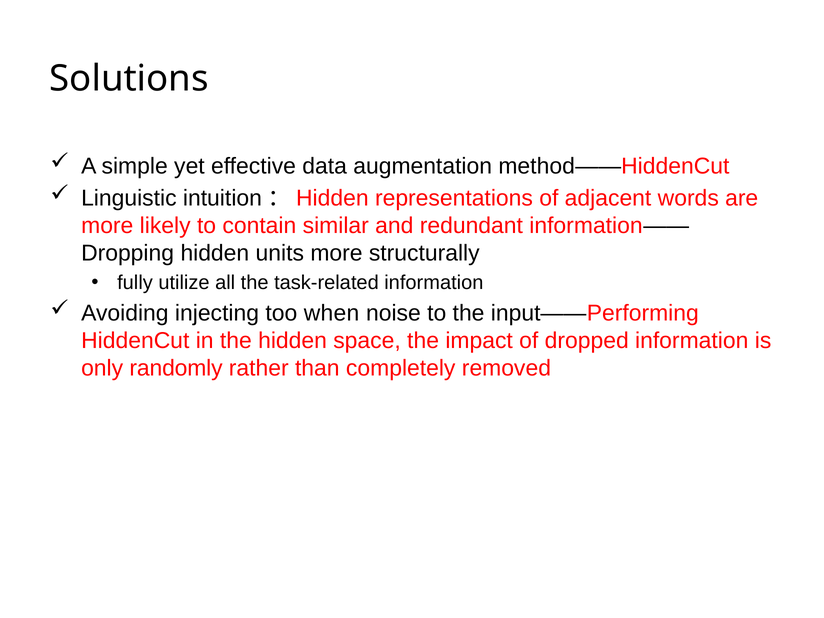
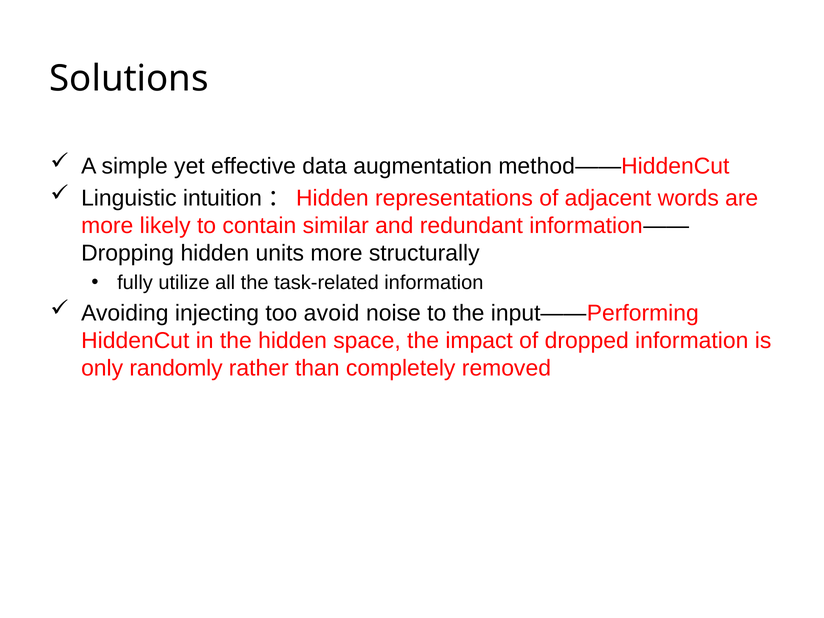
when: when -> avoid
